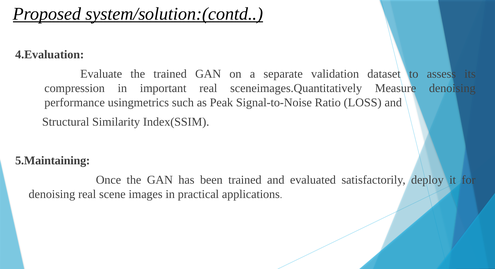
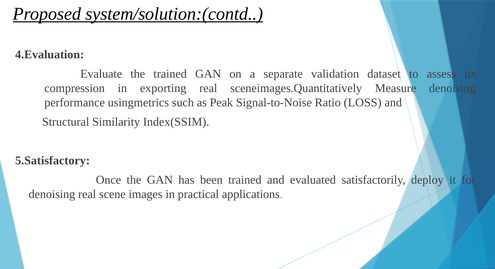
important: important -> exporting
5.Maintaining: 5.Maintaining -> 5.Satisfactory
